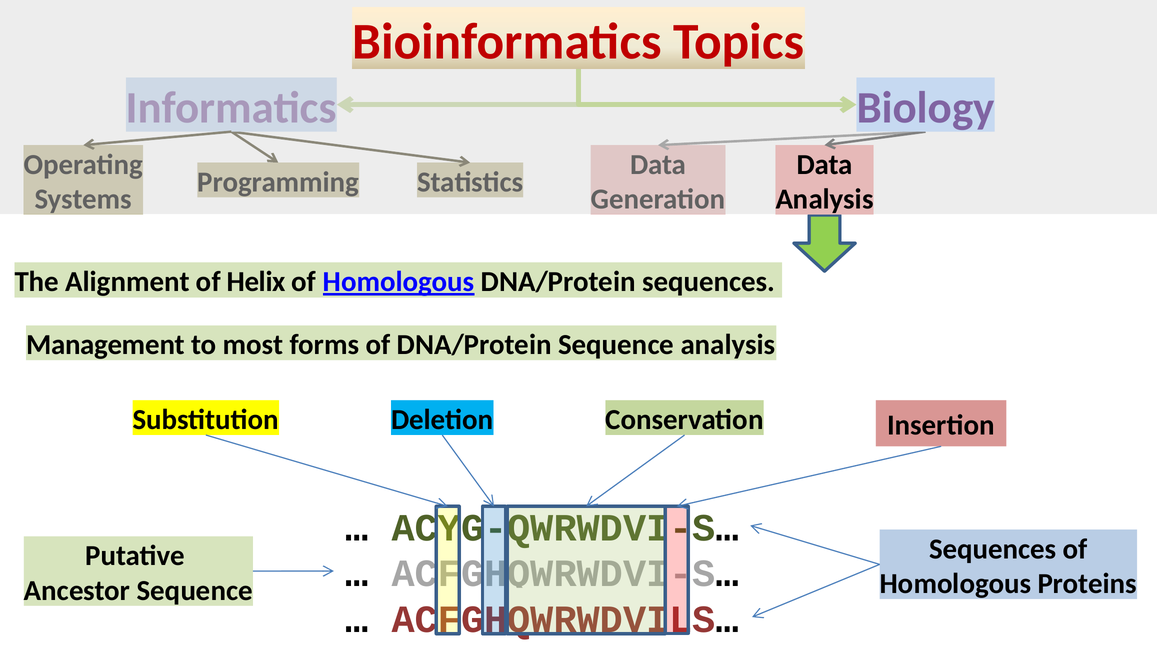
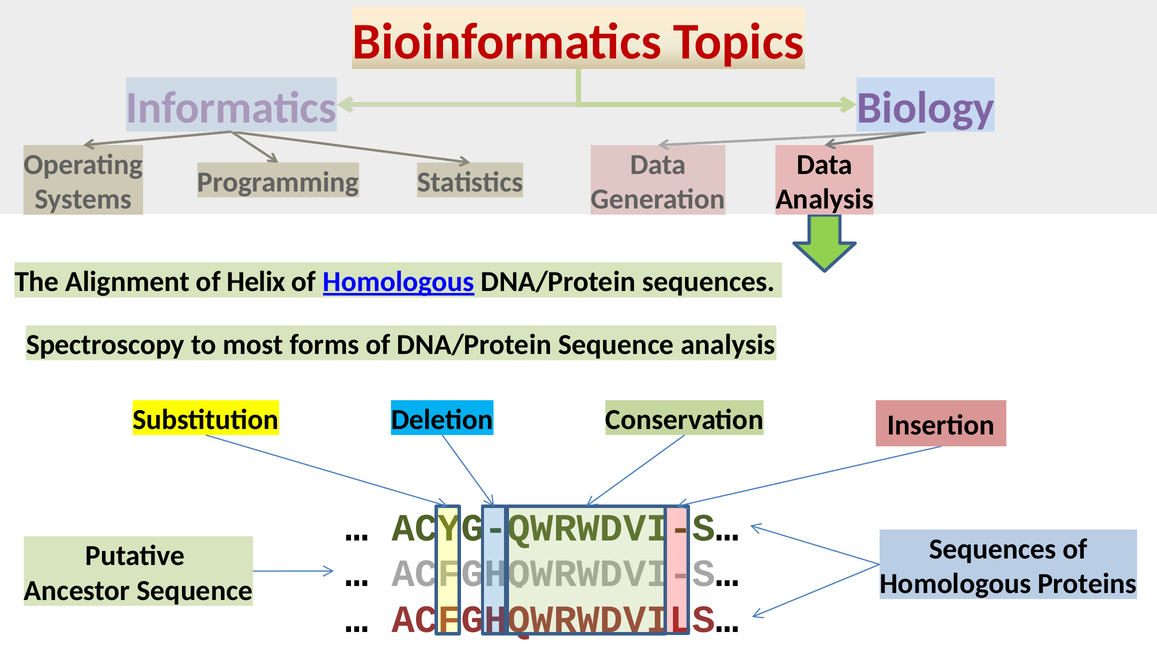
Management: Management -> Spectroscopy
